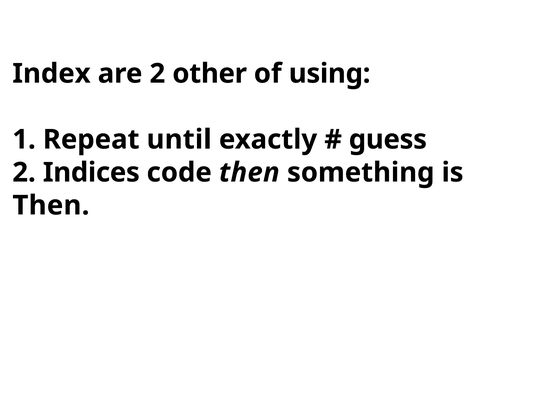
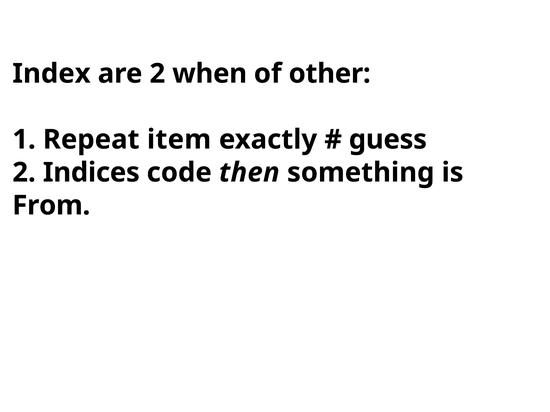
other: other -> when
using: using -> other
until: until -> item
Then at (51, 206): Then -> From
